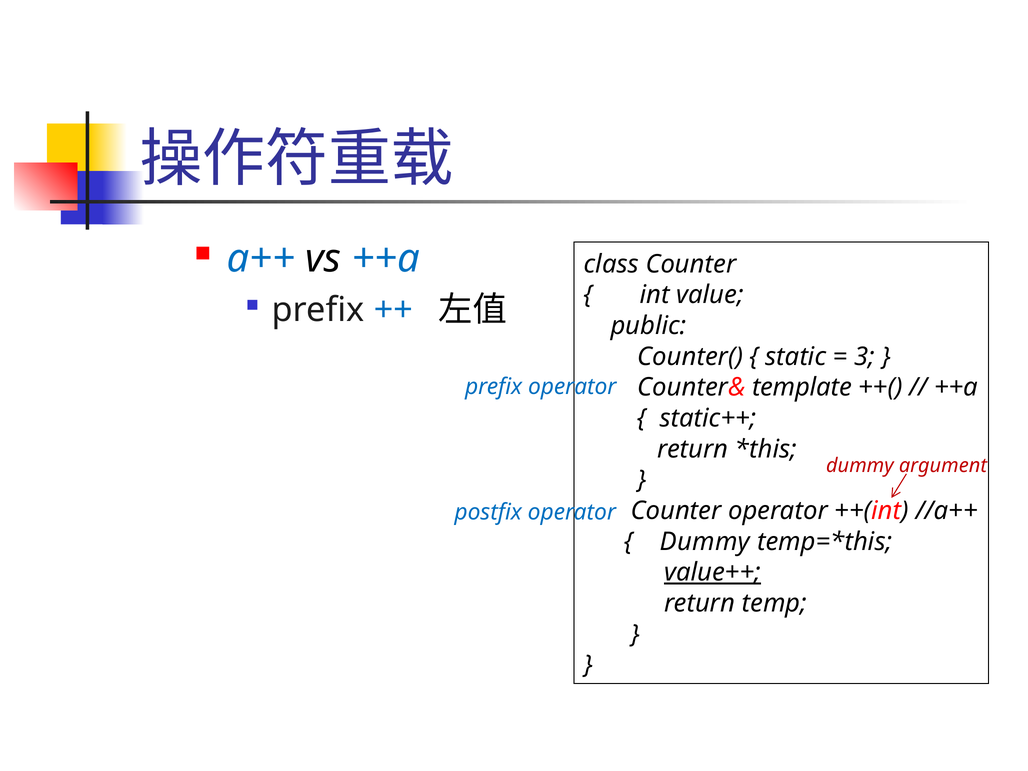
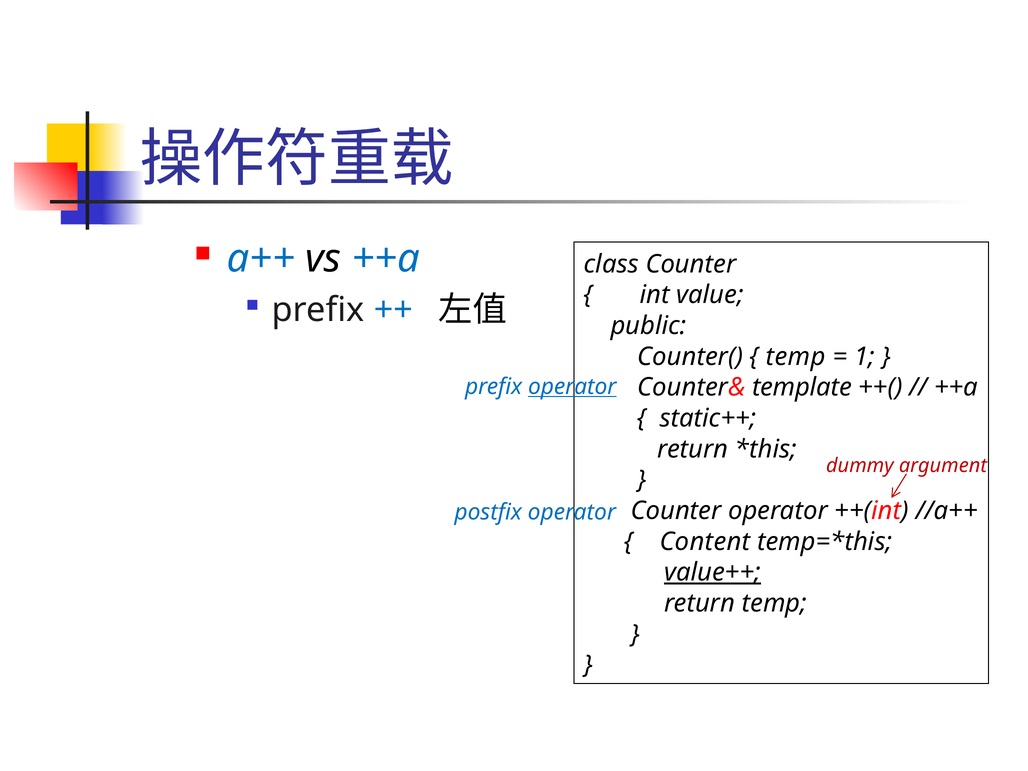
static at (796, 357): static -> temp
3: 3 -> 1
operator at (572, 387) underline: none -> present
Dummy at (705, 542): Dummy -> Content
